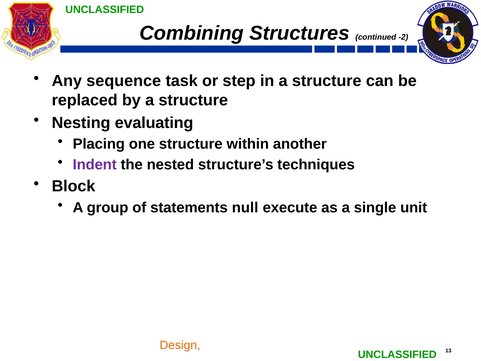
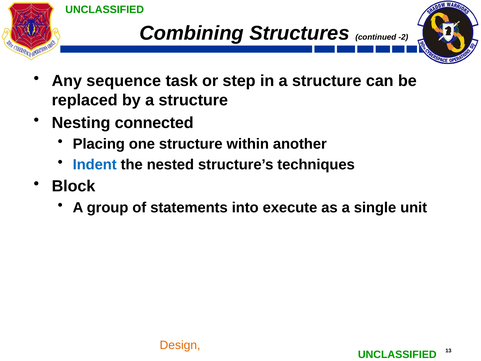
evaluating: evaluating -> connected
Indent colour: purple -> blue
null: null -> into
